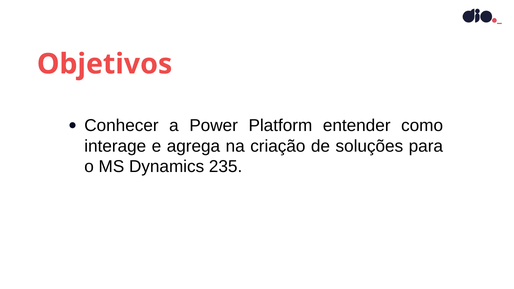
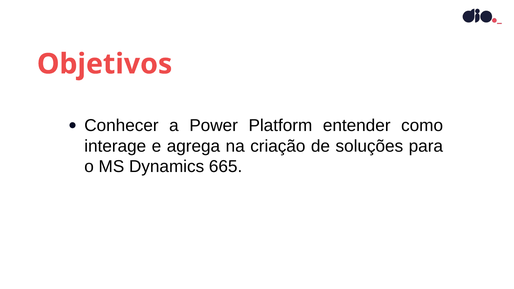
235: 235 -> 665
